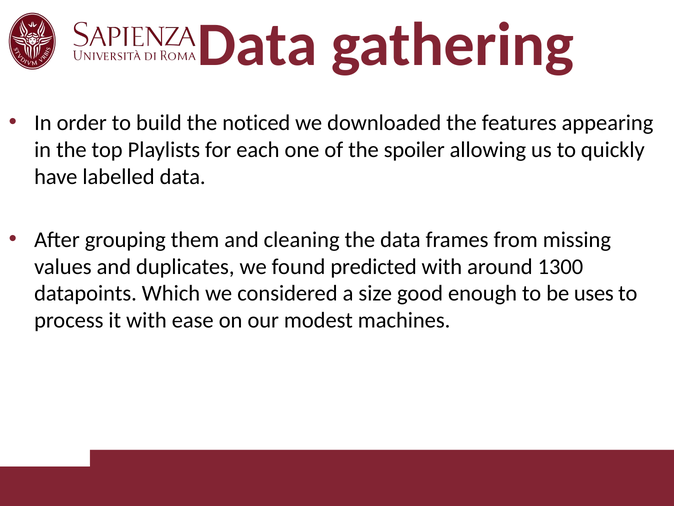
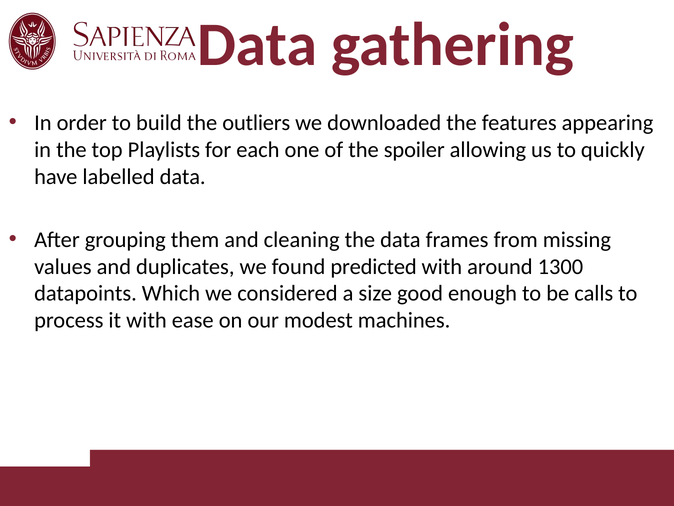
noticed: noticed -> outliers
uses: uses -> calls
